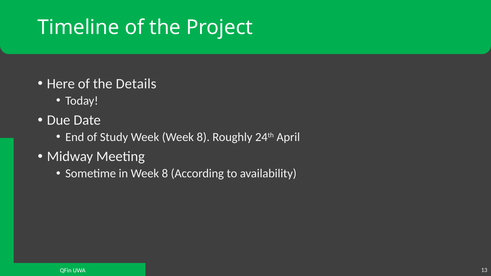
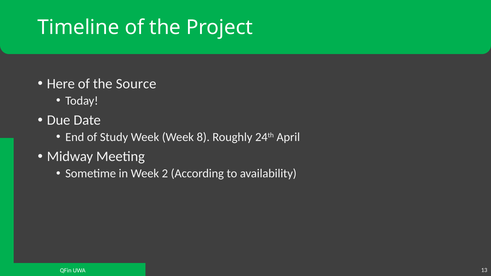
Details: Details -> Source
in Week 8: 8 -> 2
